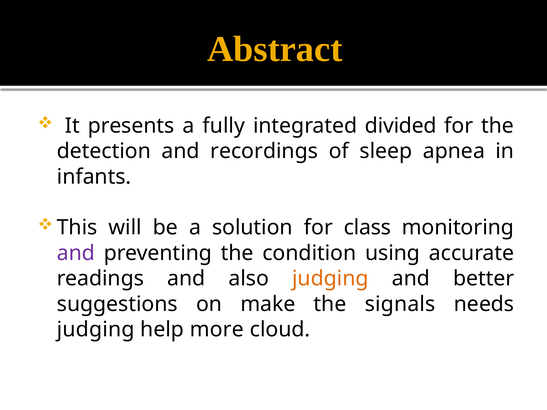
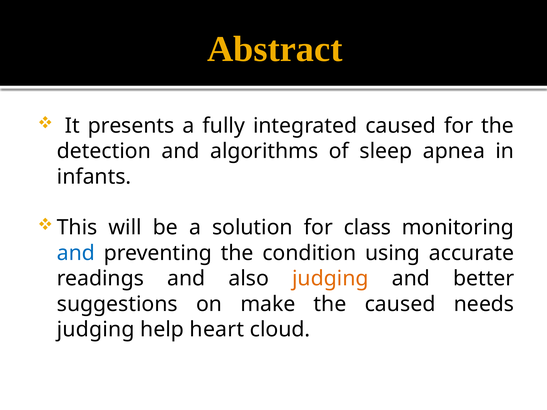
integrated divided: divided -> caused
recordings: recordings -> algorithms
and at (76, 253) colour: purple -> blue
the signals: signals -> caused
more: more -> heart
